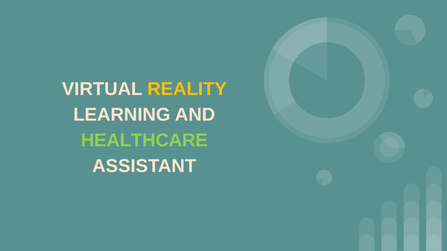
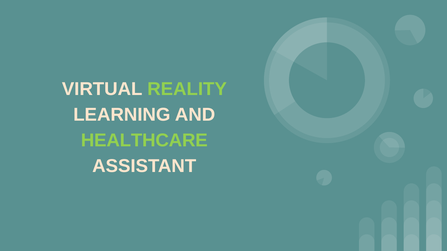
REALITY colour: yellow -> light green
